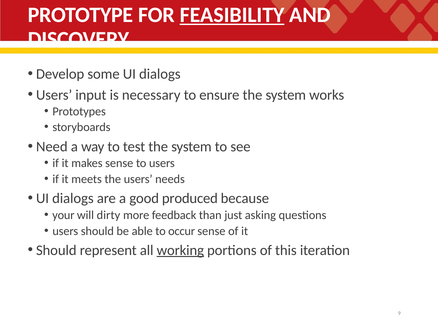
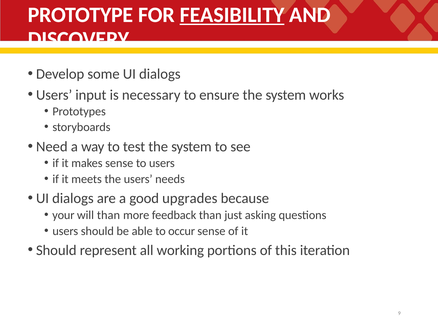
produced: produced -> upgrades
will dirty: dirty -> than
working underline: present -> none
